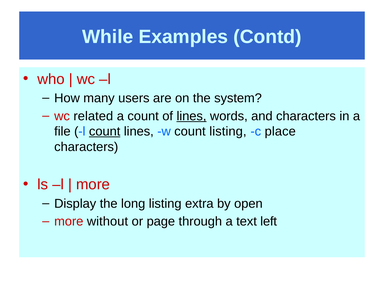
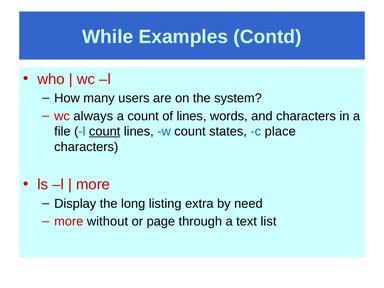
related: related -> always
lines at (192, 116) underline: present -> none
count listing: listing -> states
open: open -> need
left: left -> list
